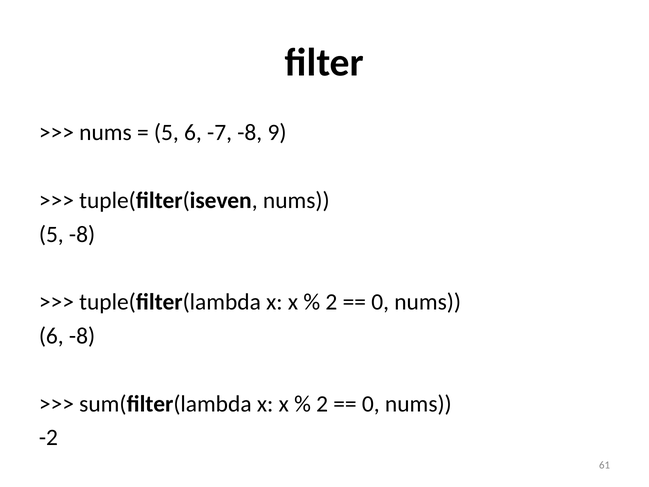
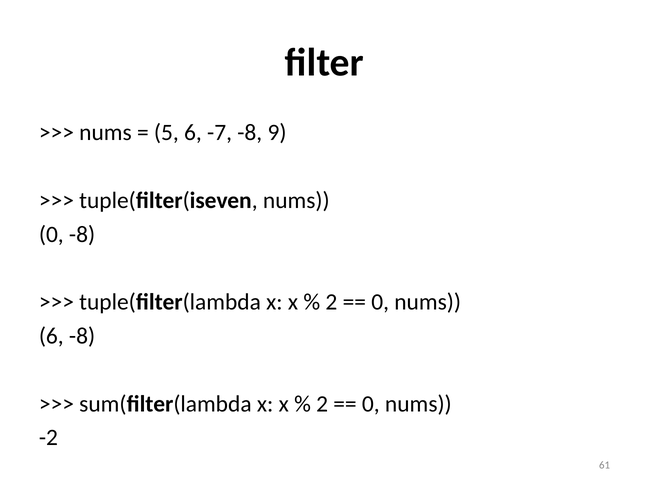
5 at (51, 234): 5 -> 0
